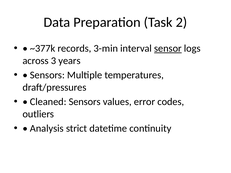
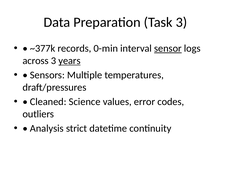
Task 2: 2 -> 3
3-min: 3-min -> 0-min
years underline: none -> present
Cleaned Sensors: Sensors -> Science
